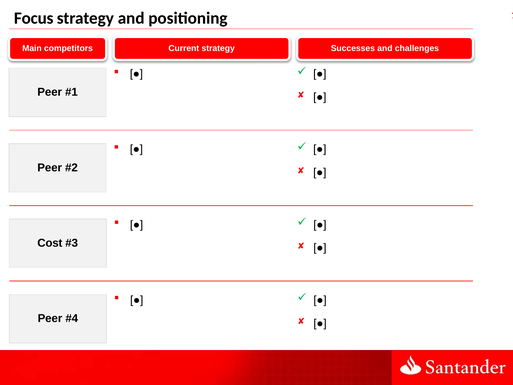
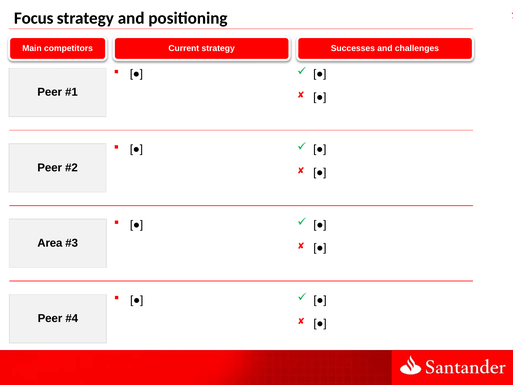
Cost: Cost -> Area
